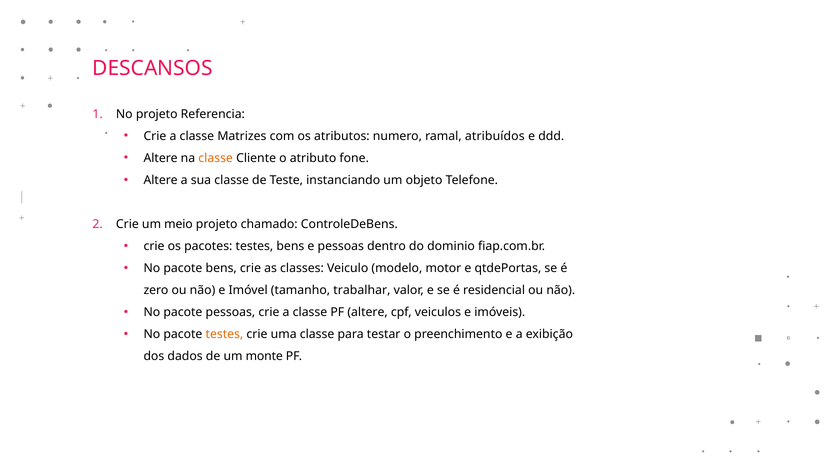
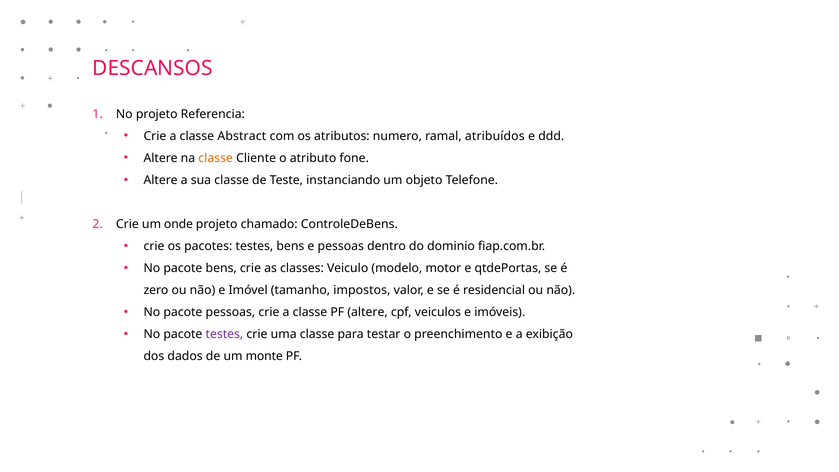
Matrizes: Matrizes -> Abstract
meio: meio -> onde
trabalhar: trabalhar -> impostos
testes at (224, 334) colour: orange -> purple
